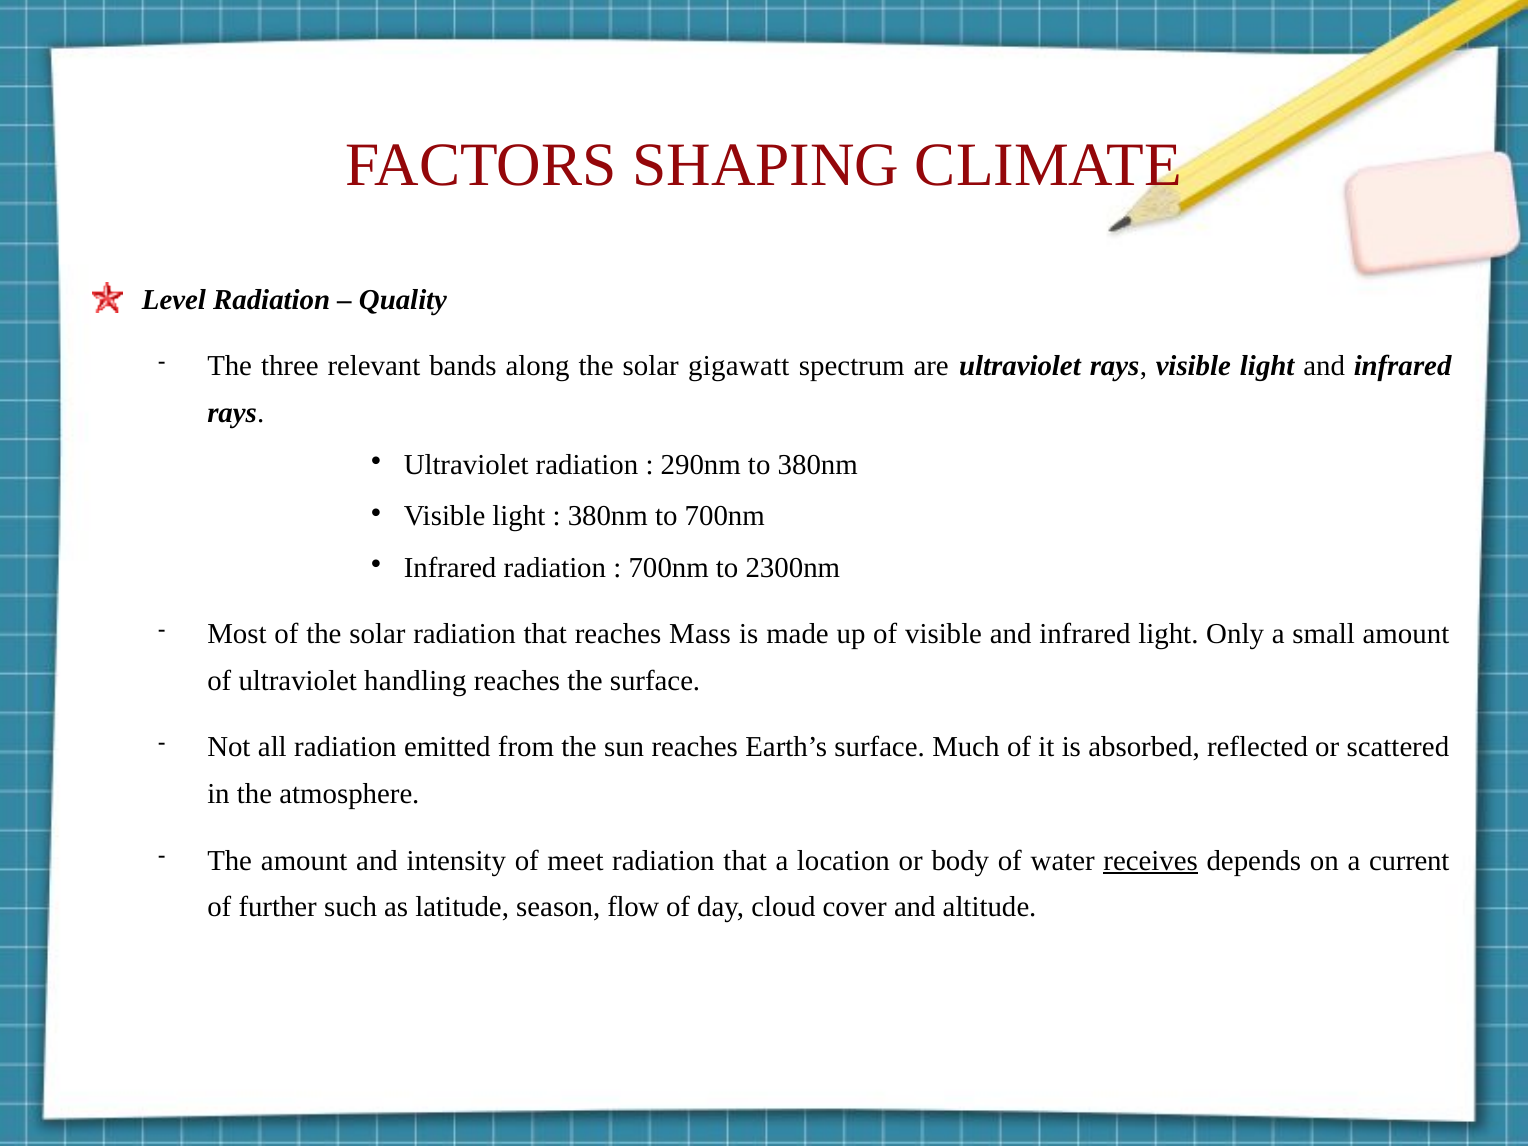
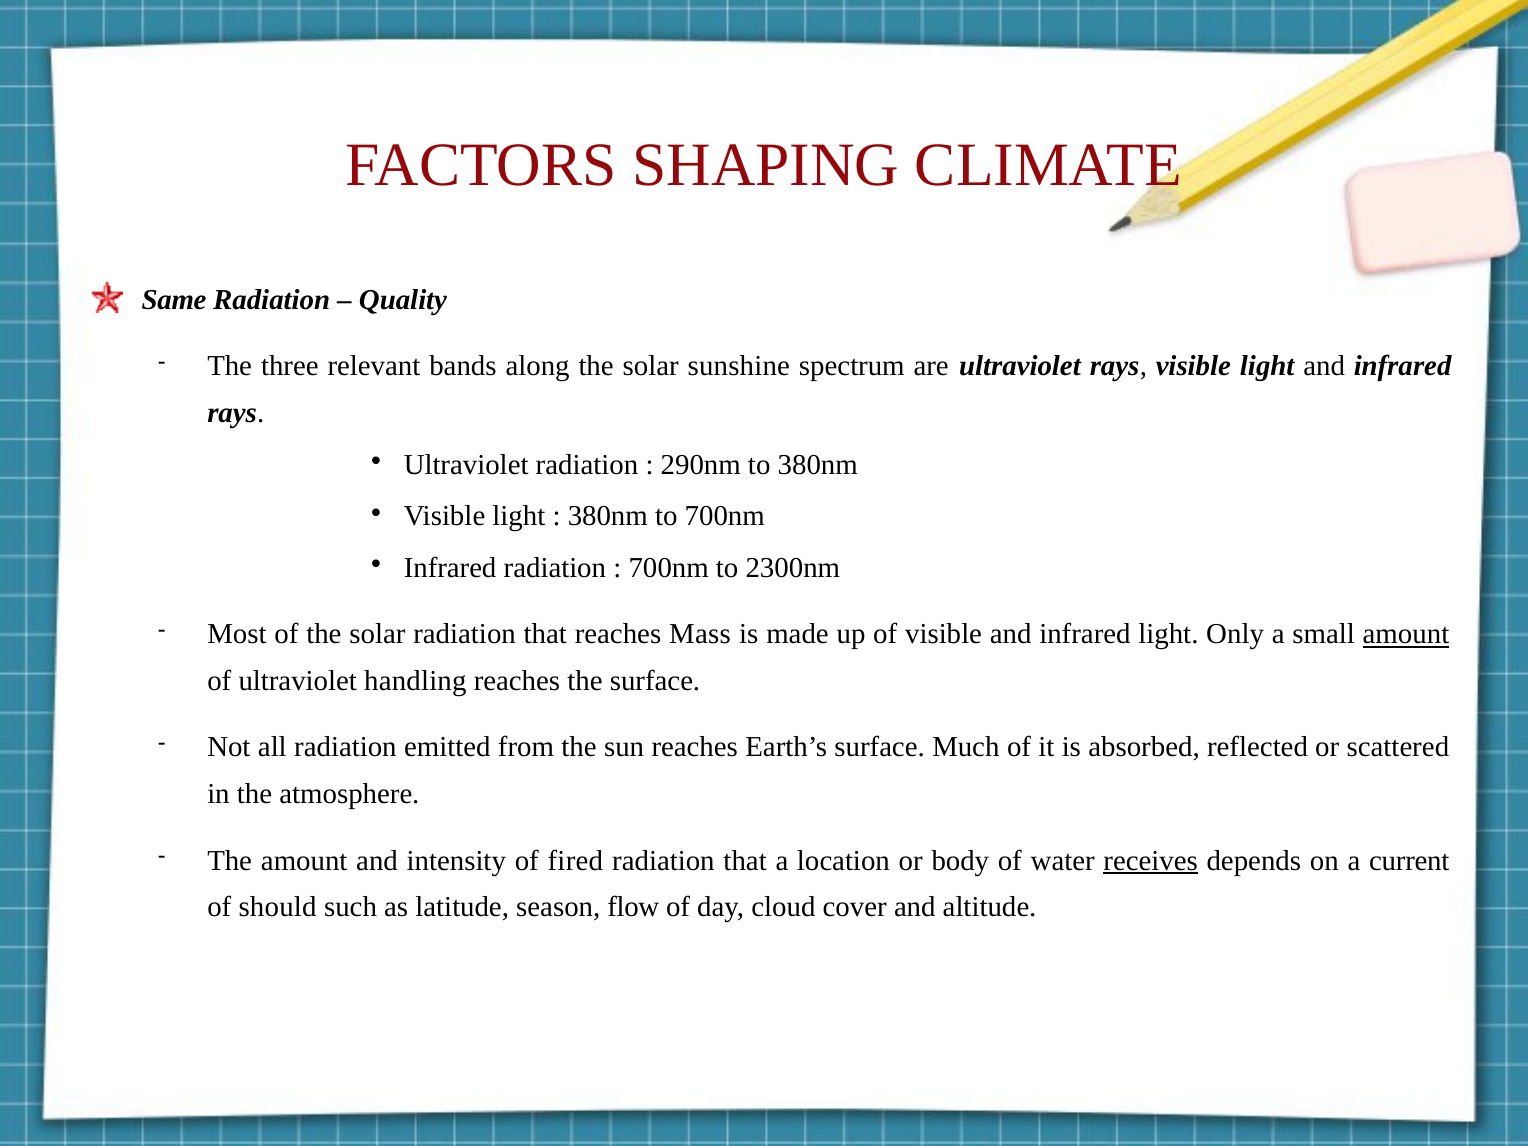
Level: Level -> Same
gigawatt: gigawatt -> sunshine
amount at (1406, 634) underline: none -> present
meet: meet -> fired
further: further -> should
